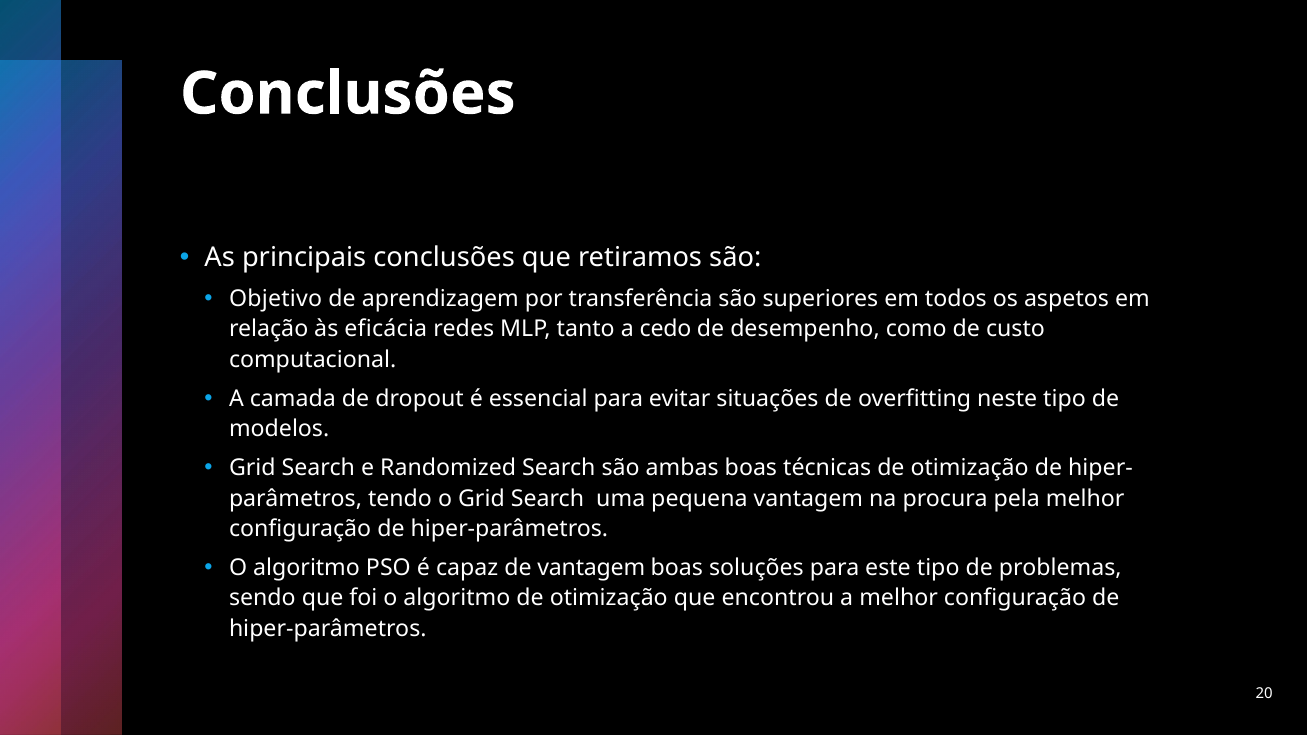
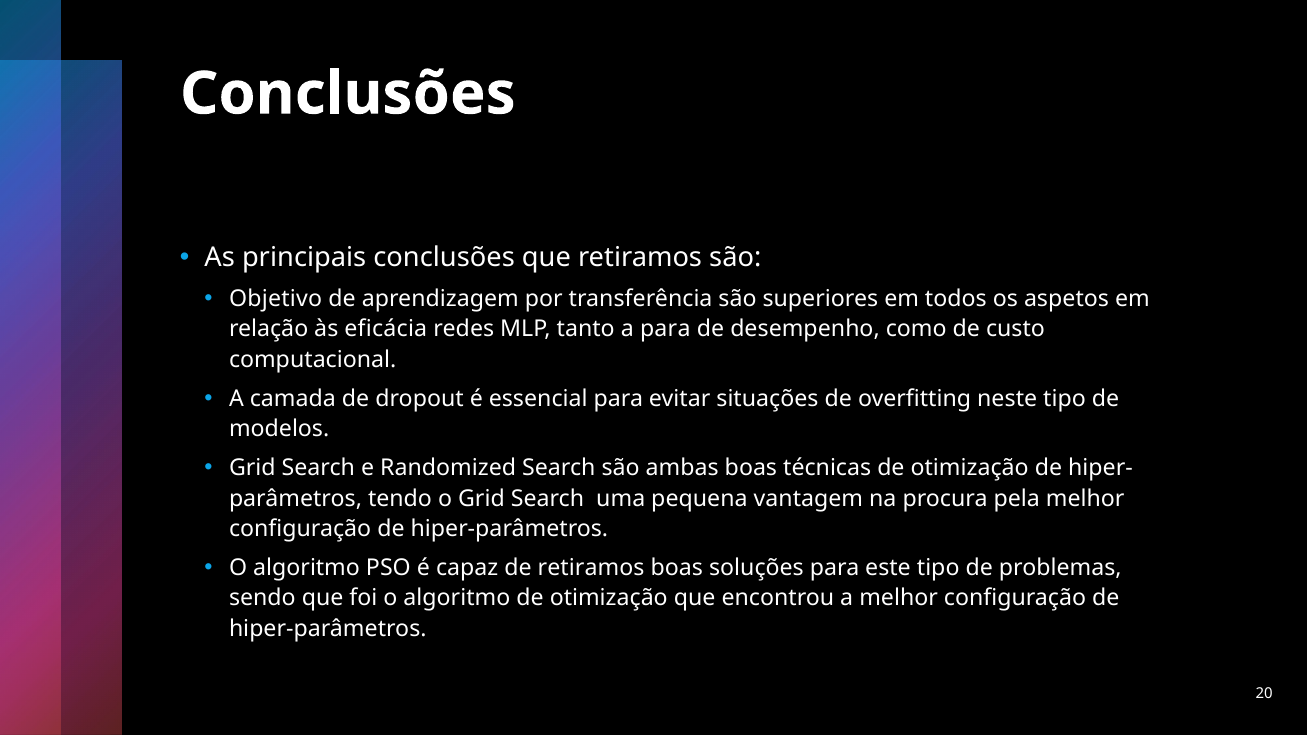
a cedo: cedo -> para
de vantagem: vantagem -> retiramos
